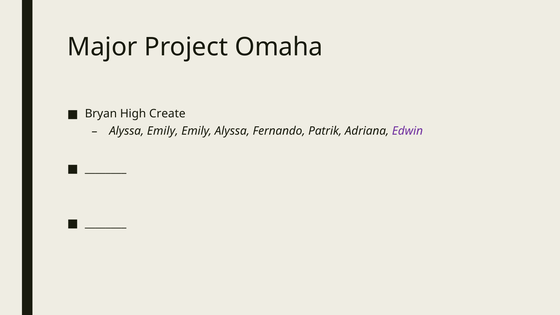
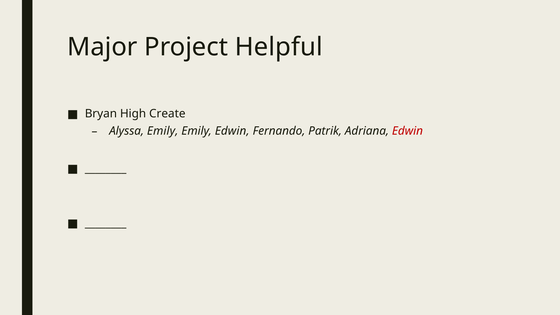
Omaha: Omaha -> Helpful
Emily Alyssa: Alyssa -> Edwin
Edwin at (407, 131) colour: purple -> red
